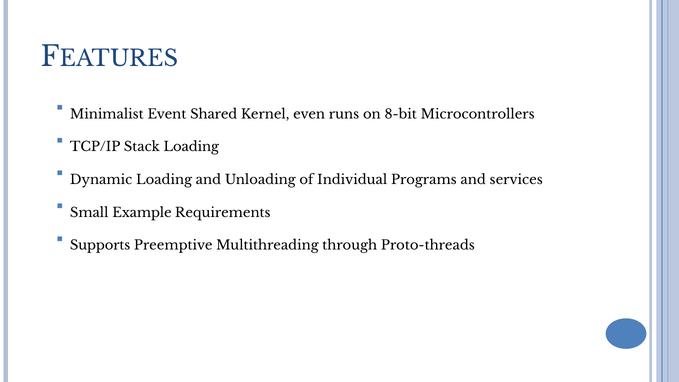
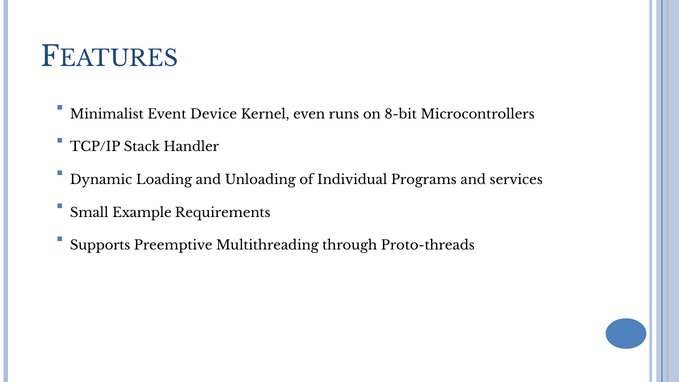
Shared: Shared -> Device
Stack Loading: Loading -> Handler
